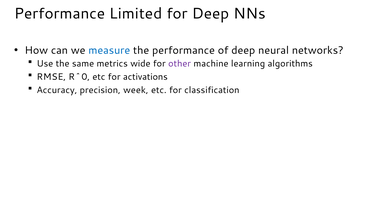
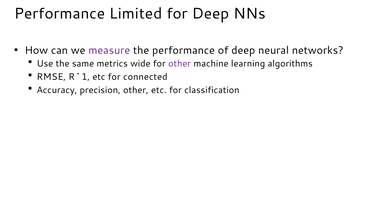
measure colour: blue -> purple
R^0: R^0 -> R^1
activations: activations -> connected
precision week: week -> other
